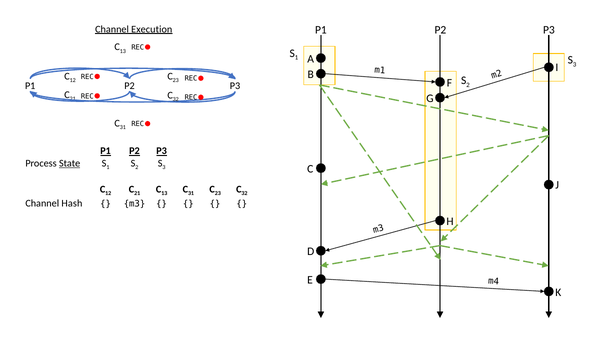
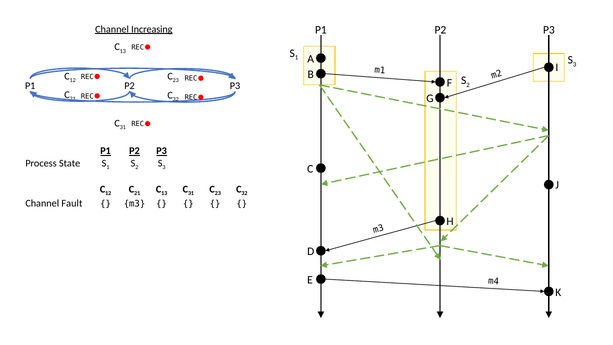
Execution: Execution -> Increasing
State underline: present -> none
Hash: Hash -> Fault
